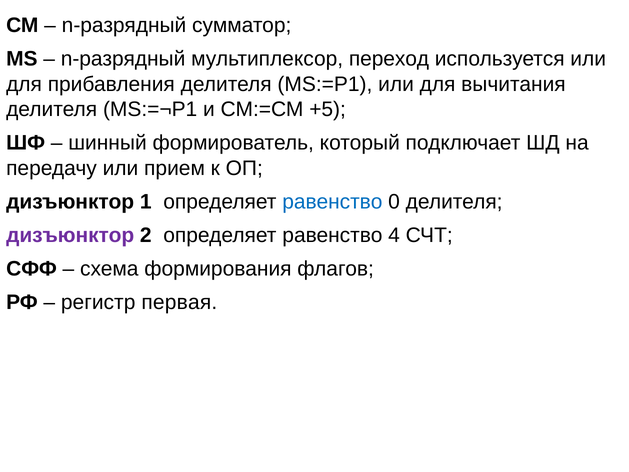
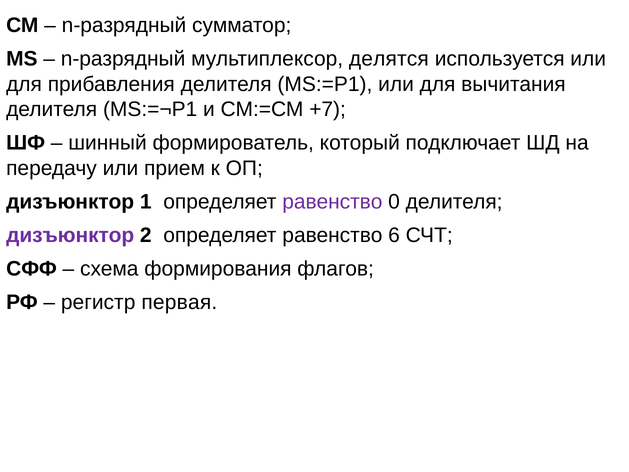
переход: переход -> делятся
+5: +5 -> +7
равенство at (332, 202) colour: blue -> purple
4: 4 -> 6
